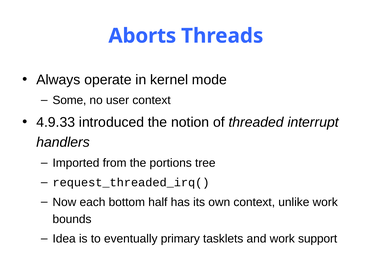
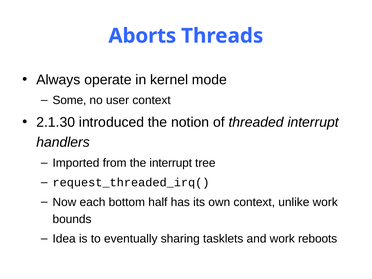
4.9.33: 4.9.33 -> 2.1.30
the portions: portions -> interrupt
primary: primary -> sharing
support: support -> reboots
